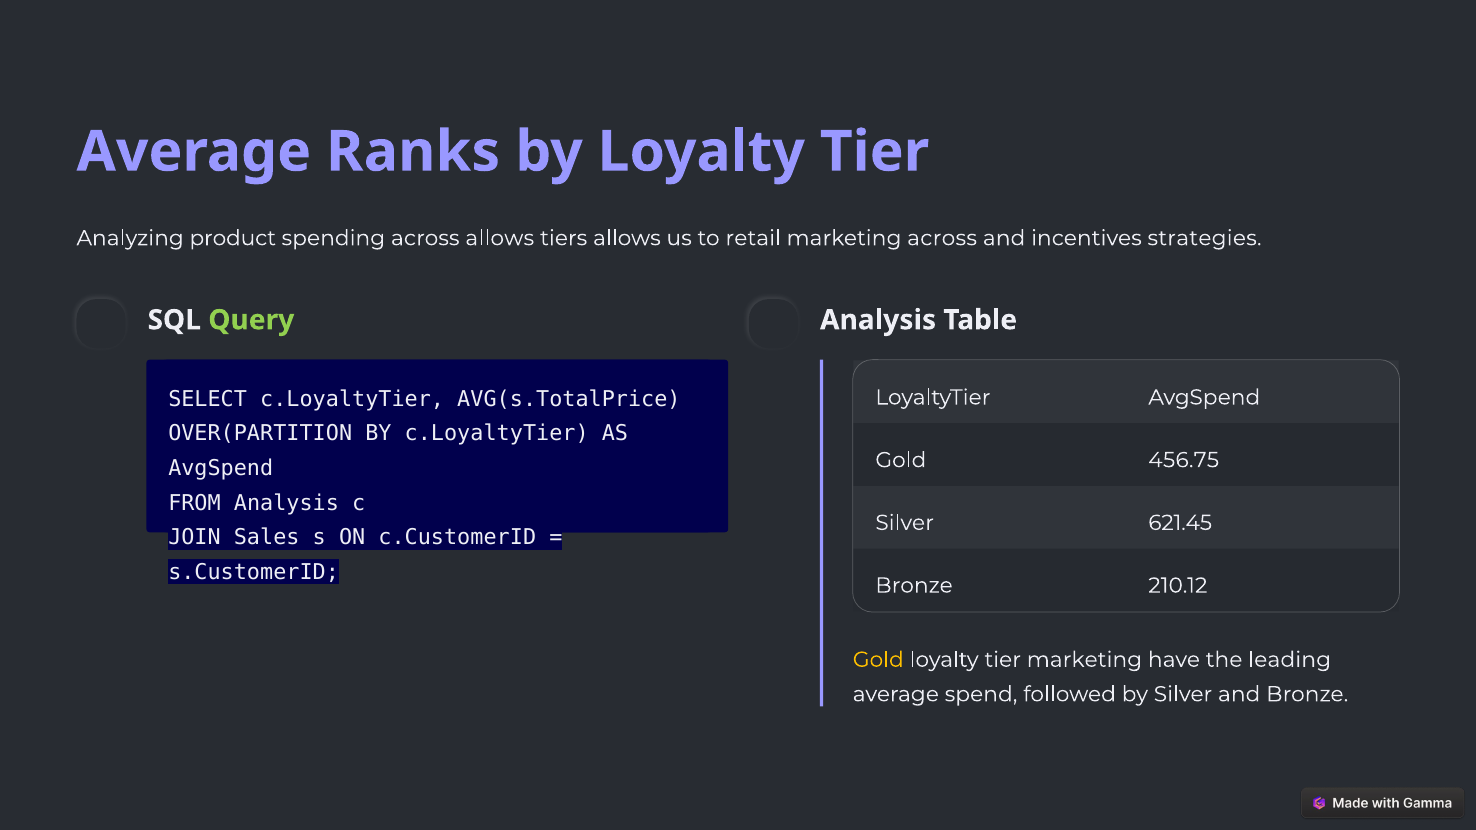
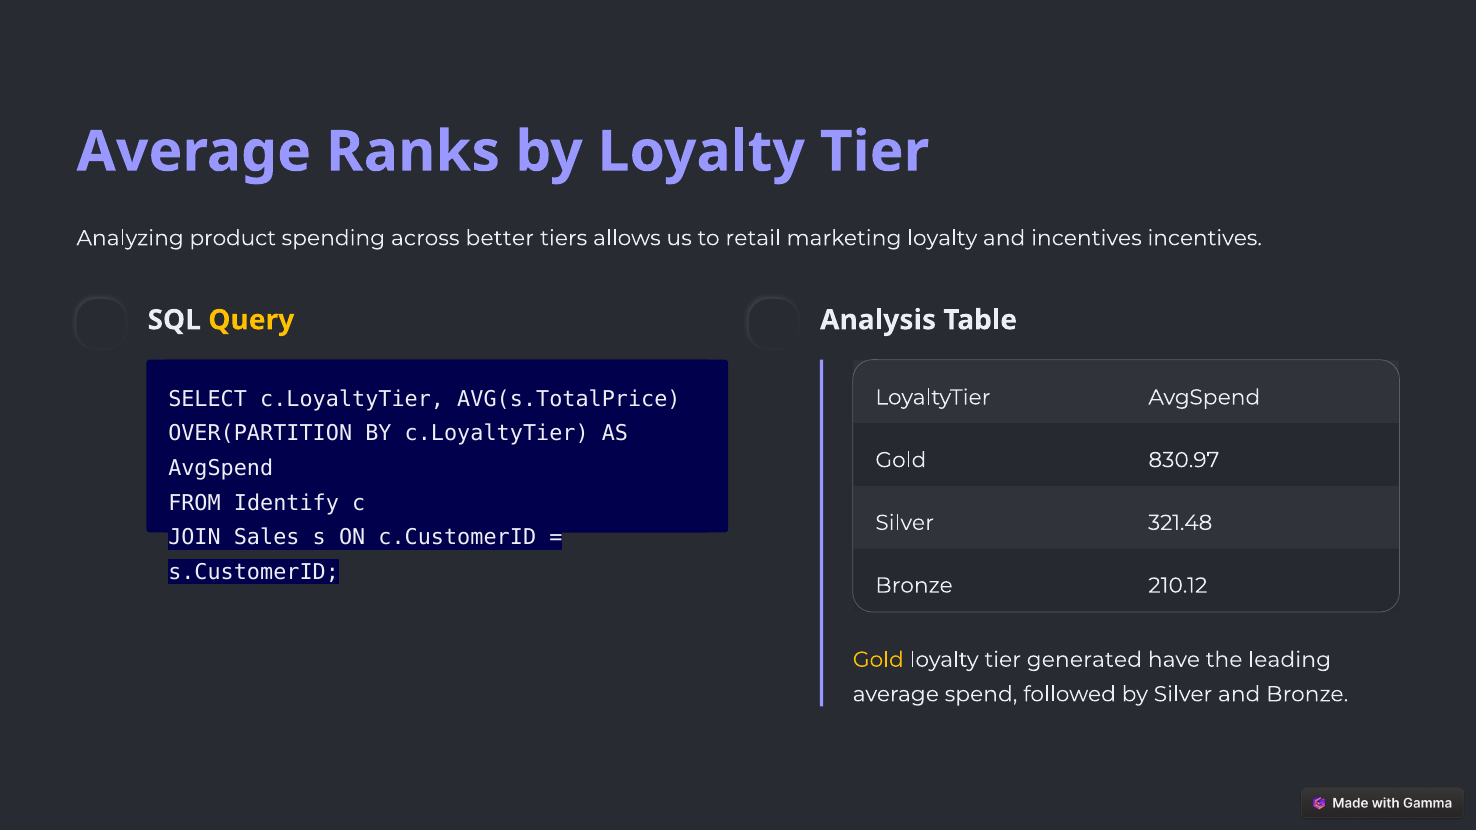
across allows: allows -> better
marketing across: across -> loyalty
incentives strategies: strategies -> incentives
Query colour: light green -> yellow
456.75: 456.75 -> 830.97
FROM Analysis: Analysis -> Identify
621.45: 621.45 -> 321.48
tier marketing: marketing -> generated
